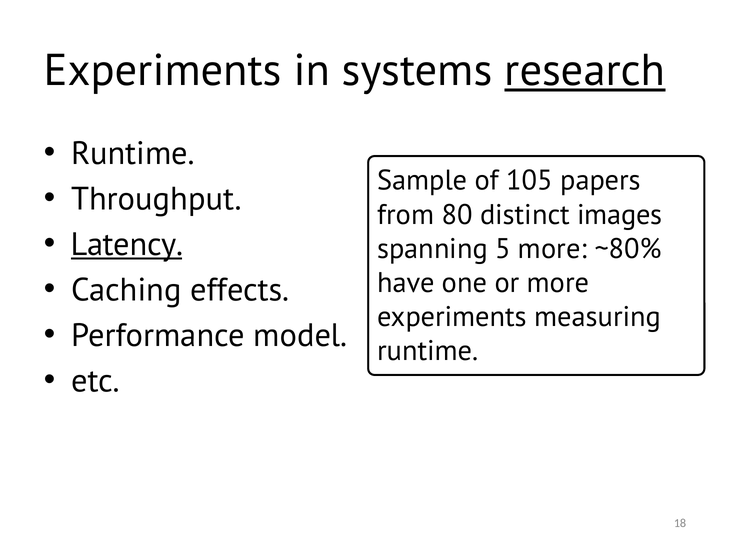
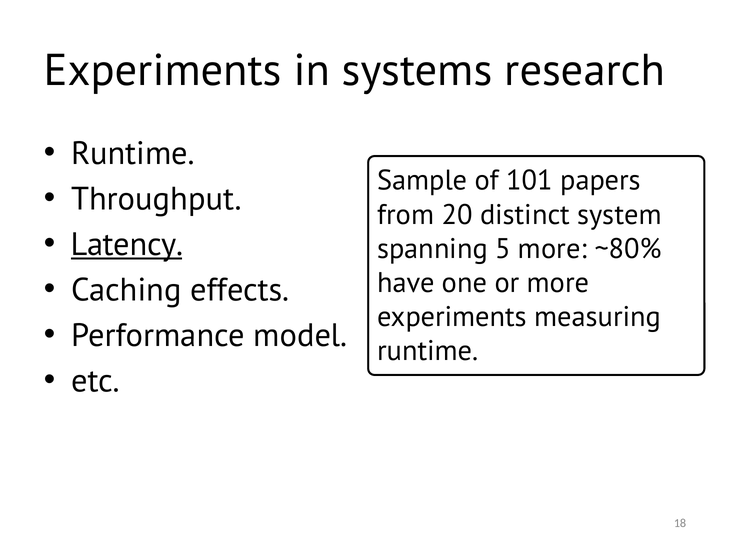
research underline: present -> none
105: 105 -> 101
80: 80 -> 20
images: images -> system
